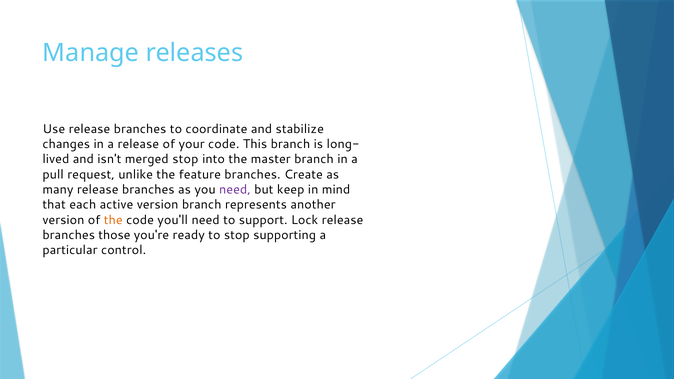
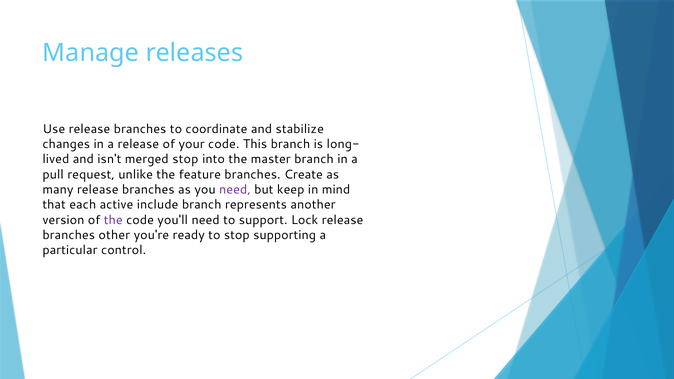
active version: version -> include
the at (113, 220) colour: orange -> purple
those: those -> other
